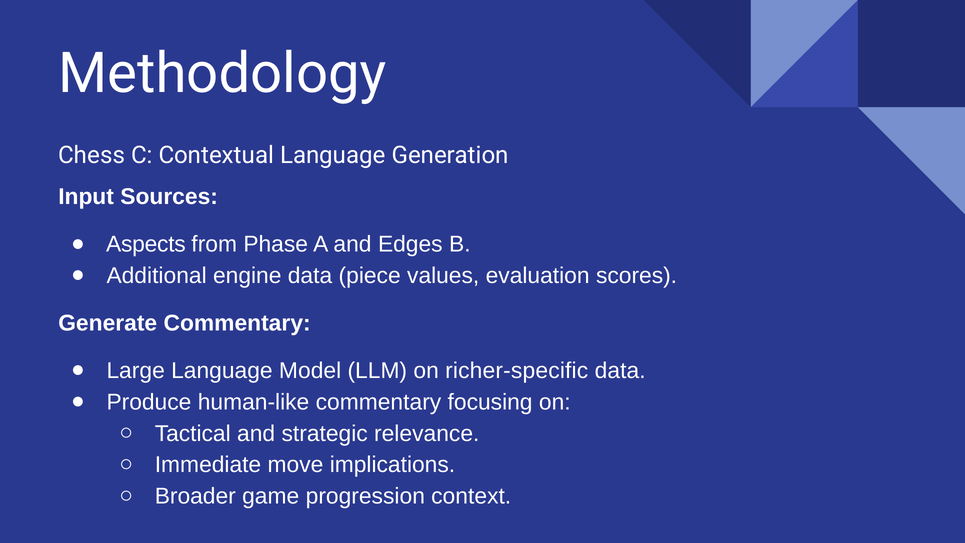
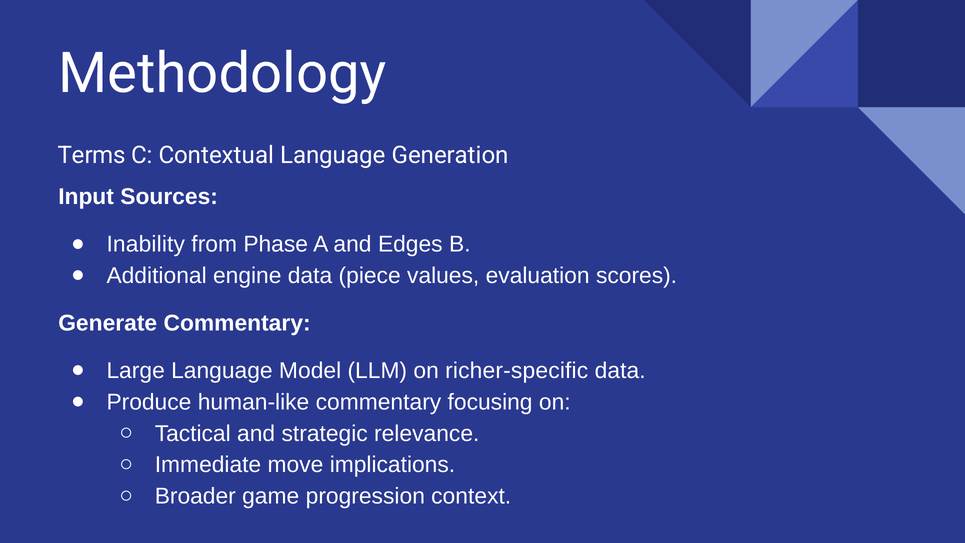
Chess: Chess -> Terms
Aspects: Aspects -> Inability
